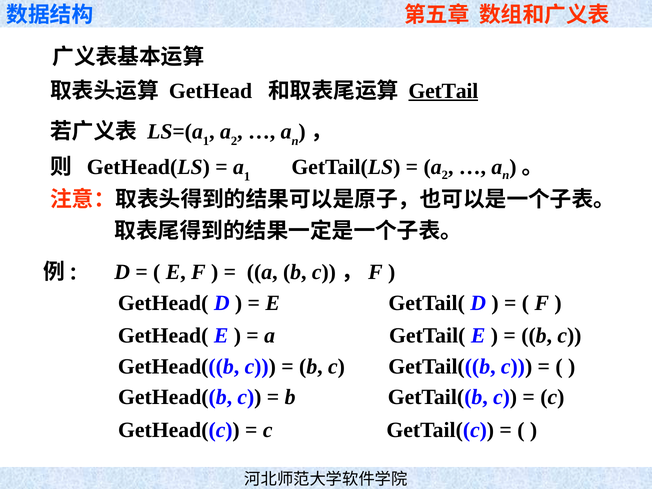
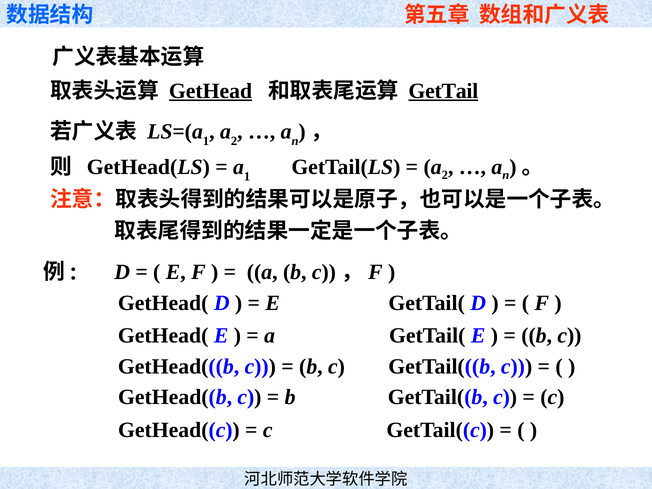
GetHead underline: none -> present
